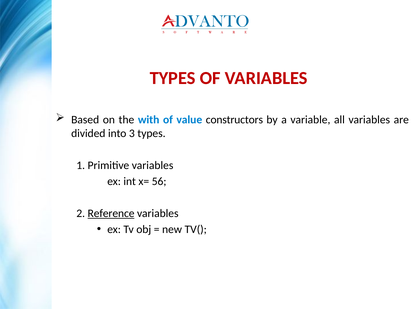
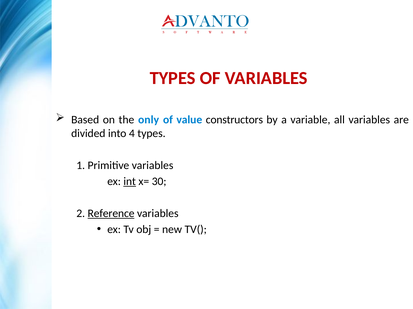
with: with -> only
3: 3 -> 4
int underline: none -> present
56: 56 -> 30
